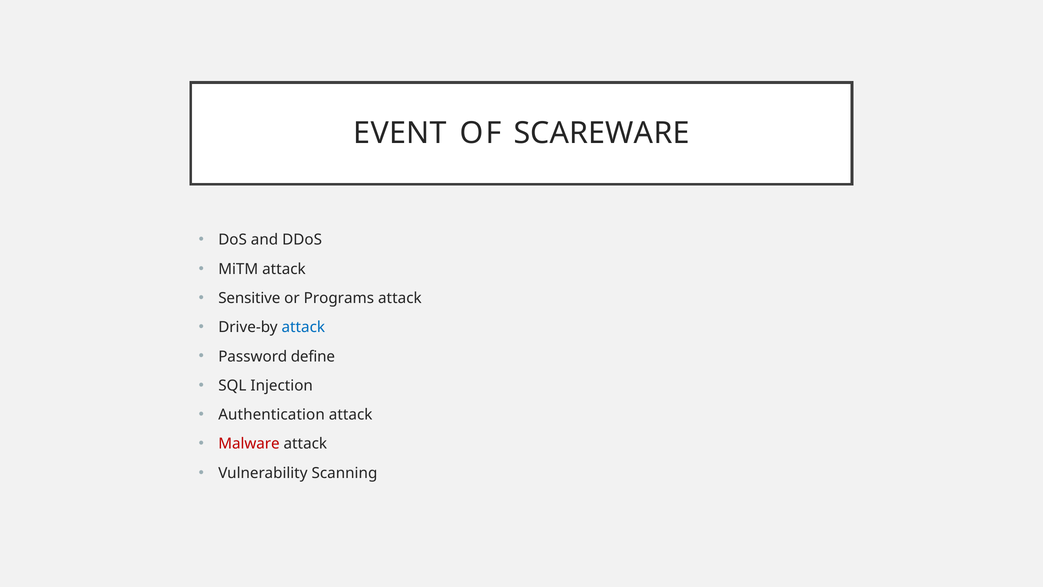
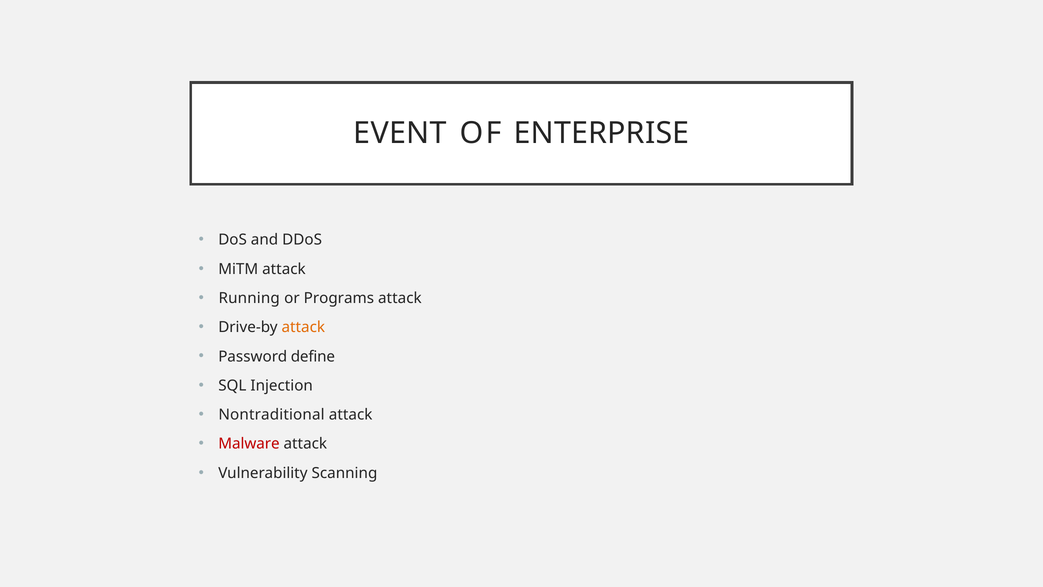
SCAREWARE: SCAREWARE -> ENTERPRISE
Sensitive: Sensitive -> Running
attack at (303, 327) colour: blue -> orange
Authentication: Authentication -> Nontraditional
